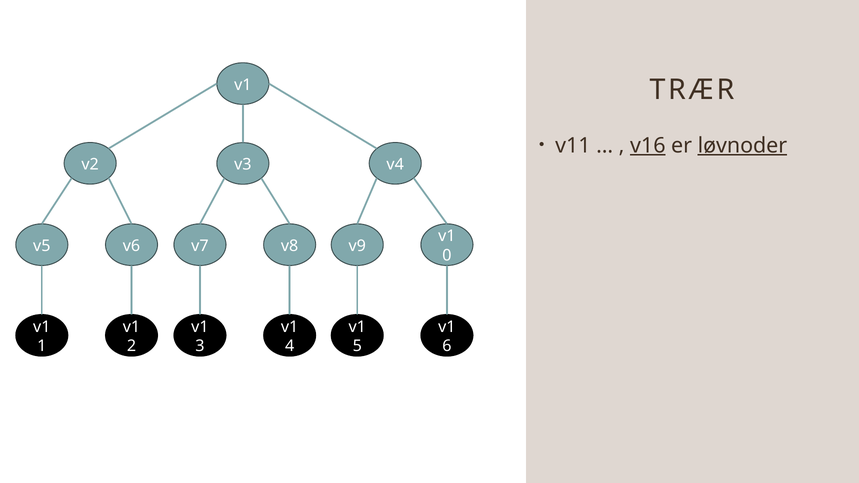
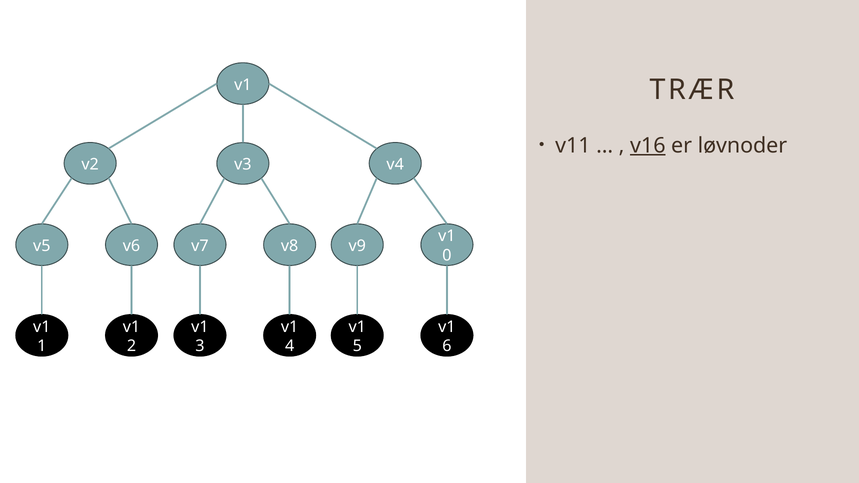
løvnoder underline: present -> none
